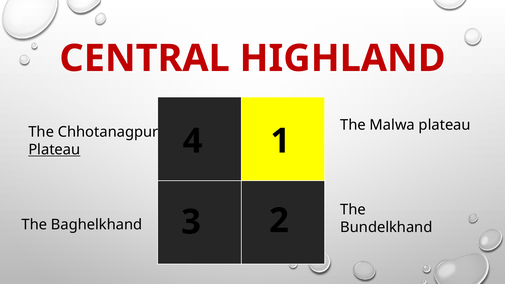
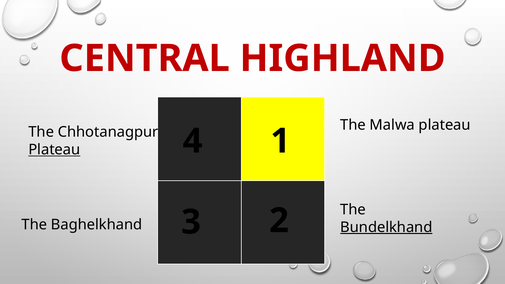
Bundelkhand underline: none -> present
